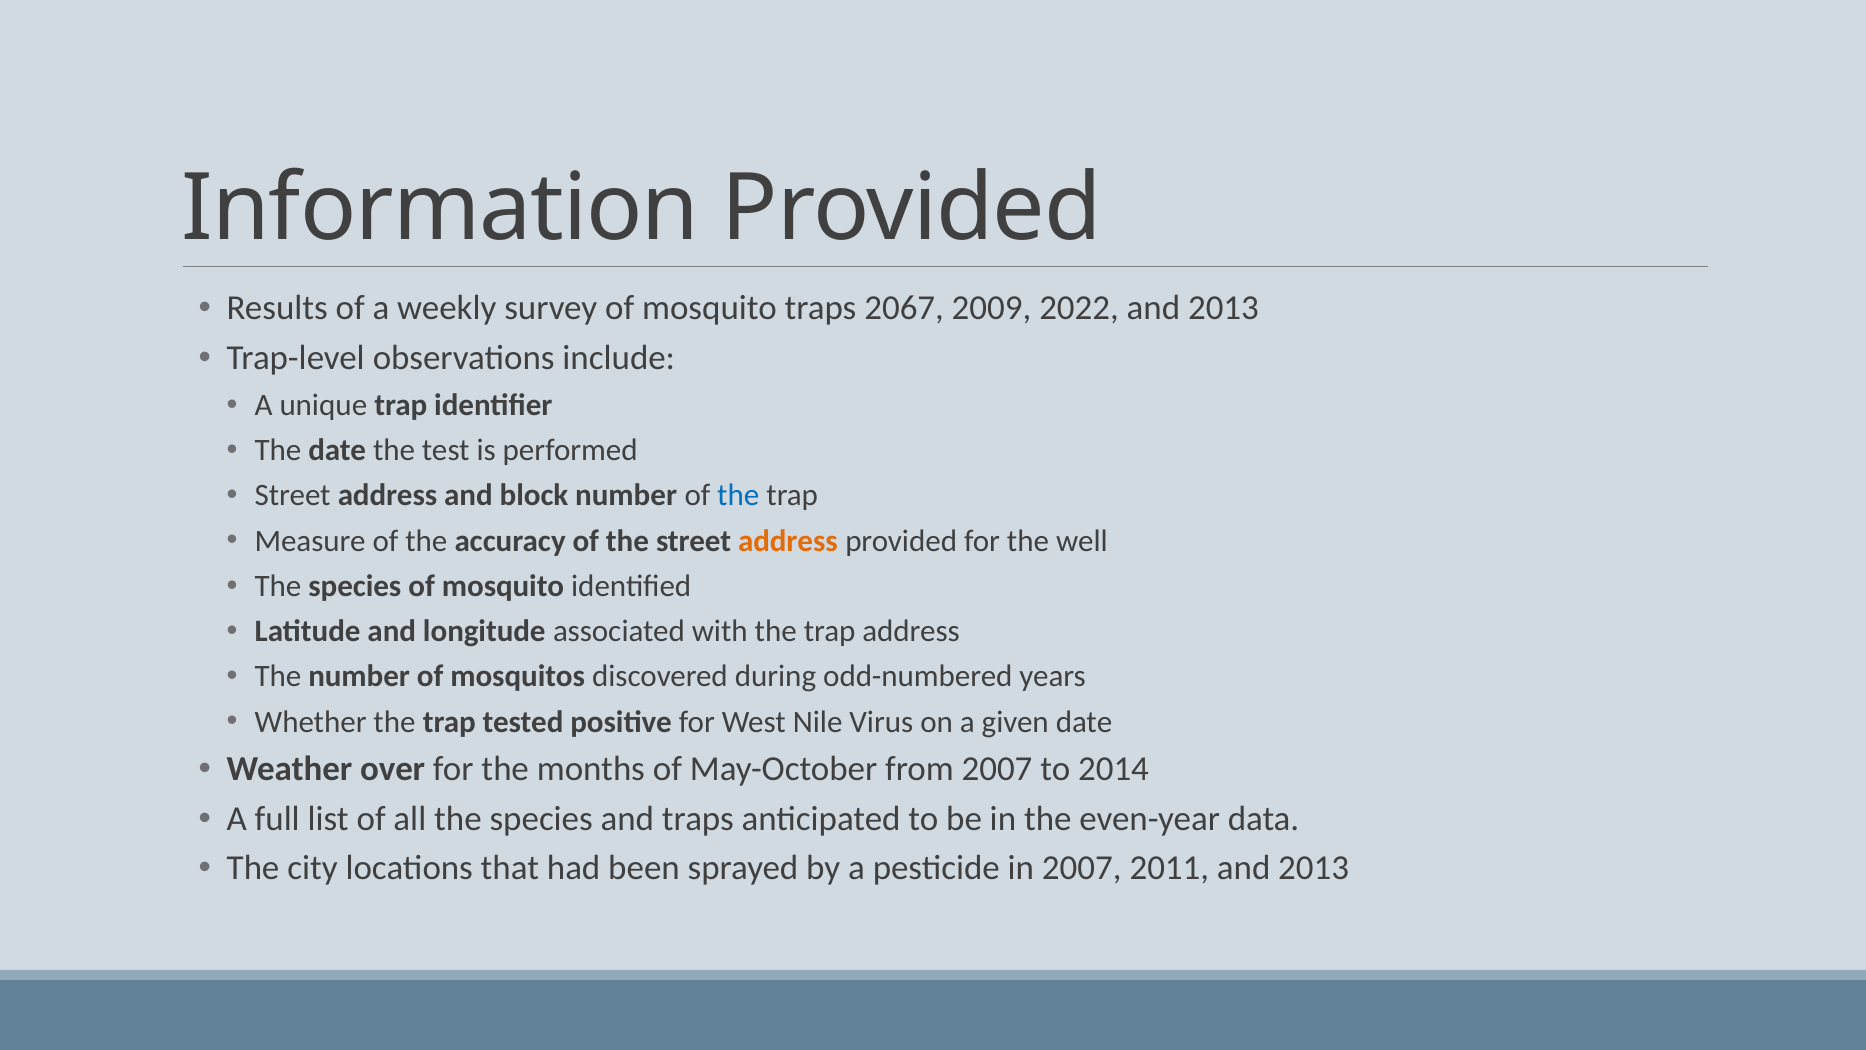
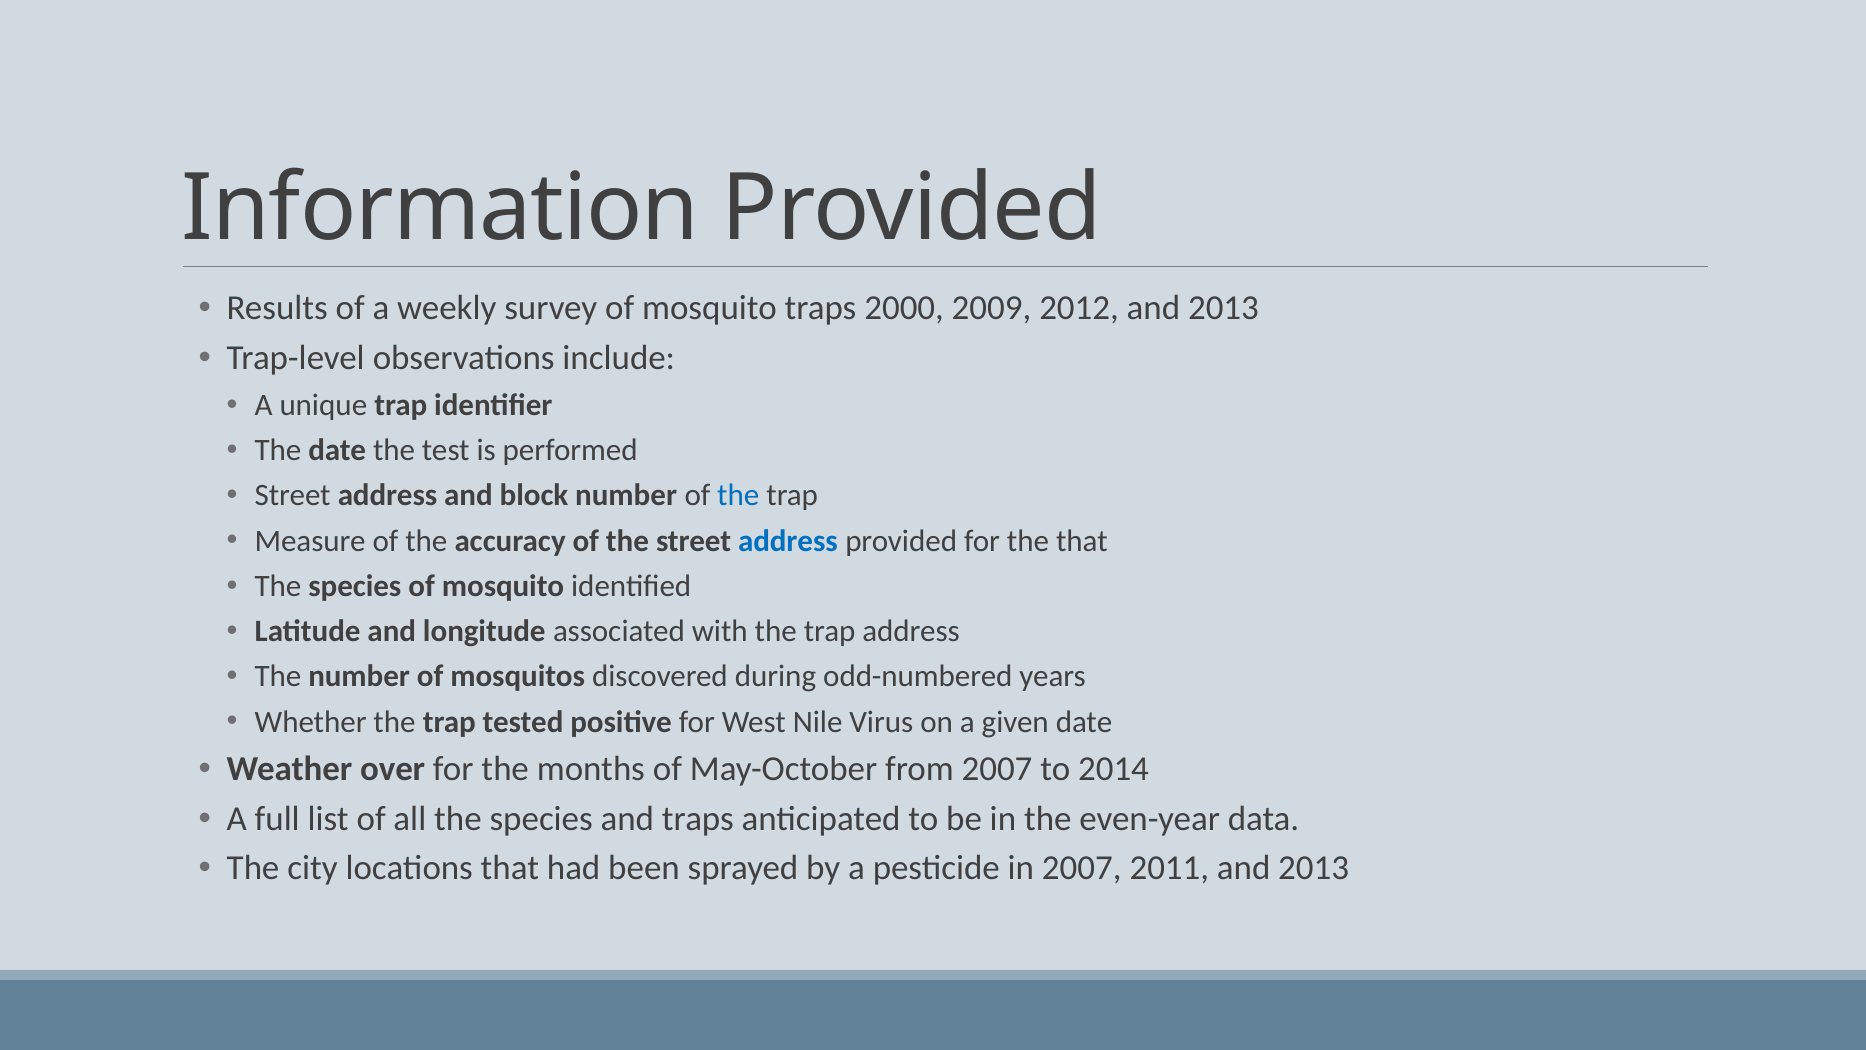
2067: 2067 -> 2000
2022: 2022 -> 2012
address at (788, 541) colour: orange -> blue
the well: well -> that
